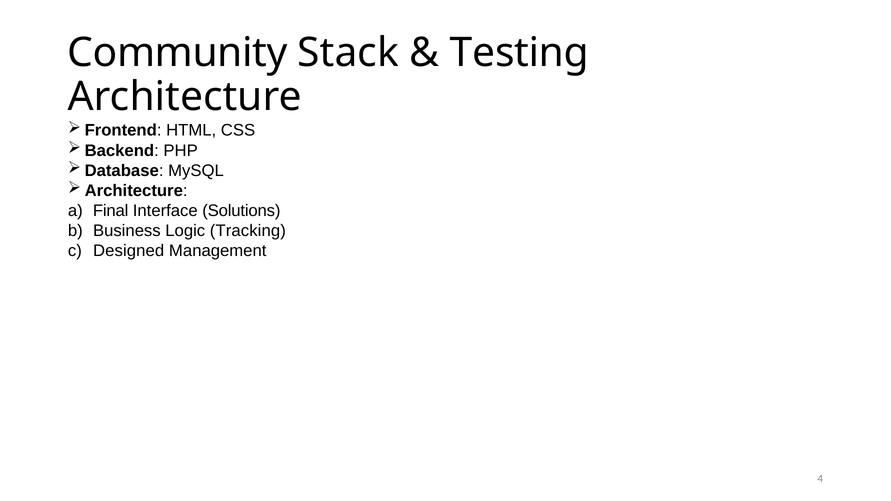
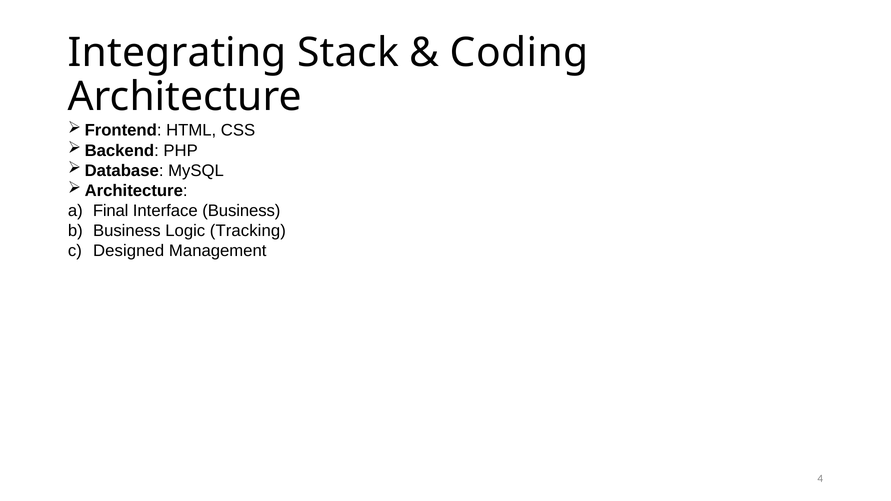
Community: Community -> Integrating
Testing: Testing -> Coding
Interface Solutions: Solutions -> Business
